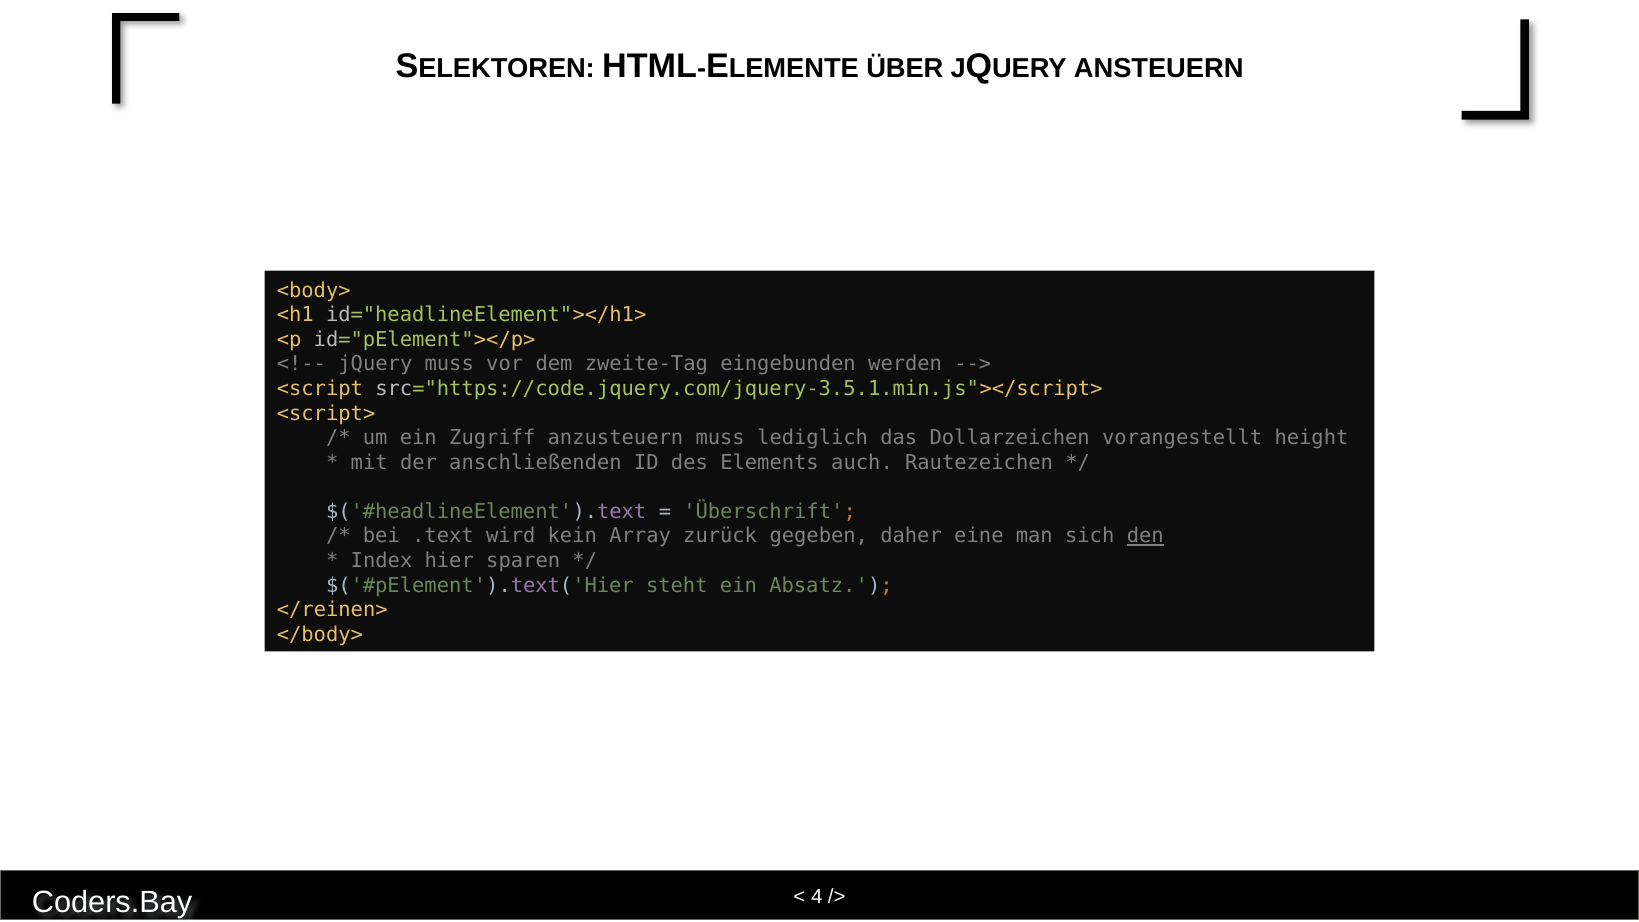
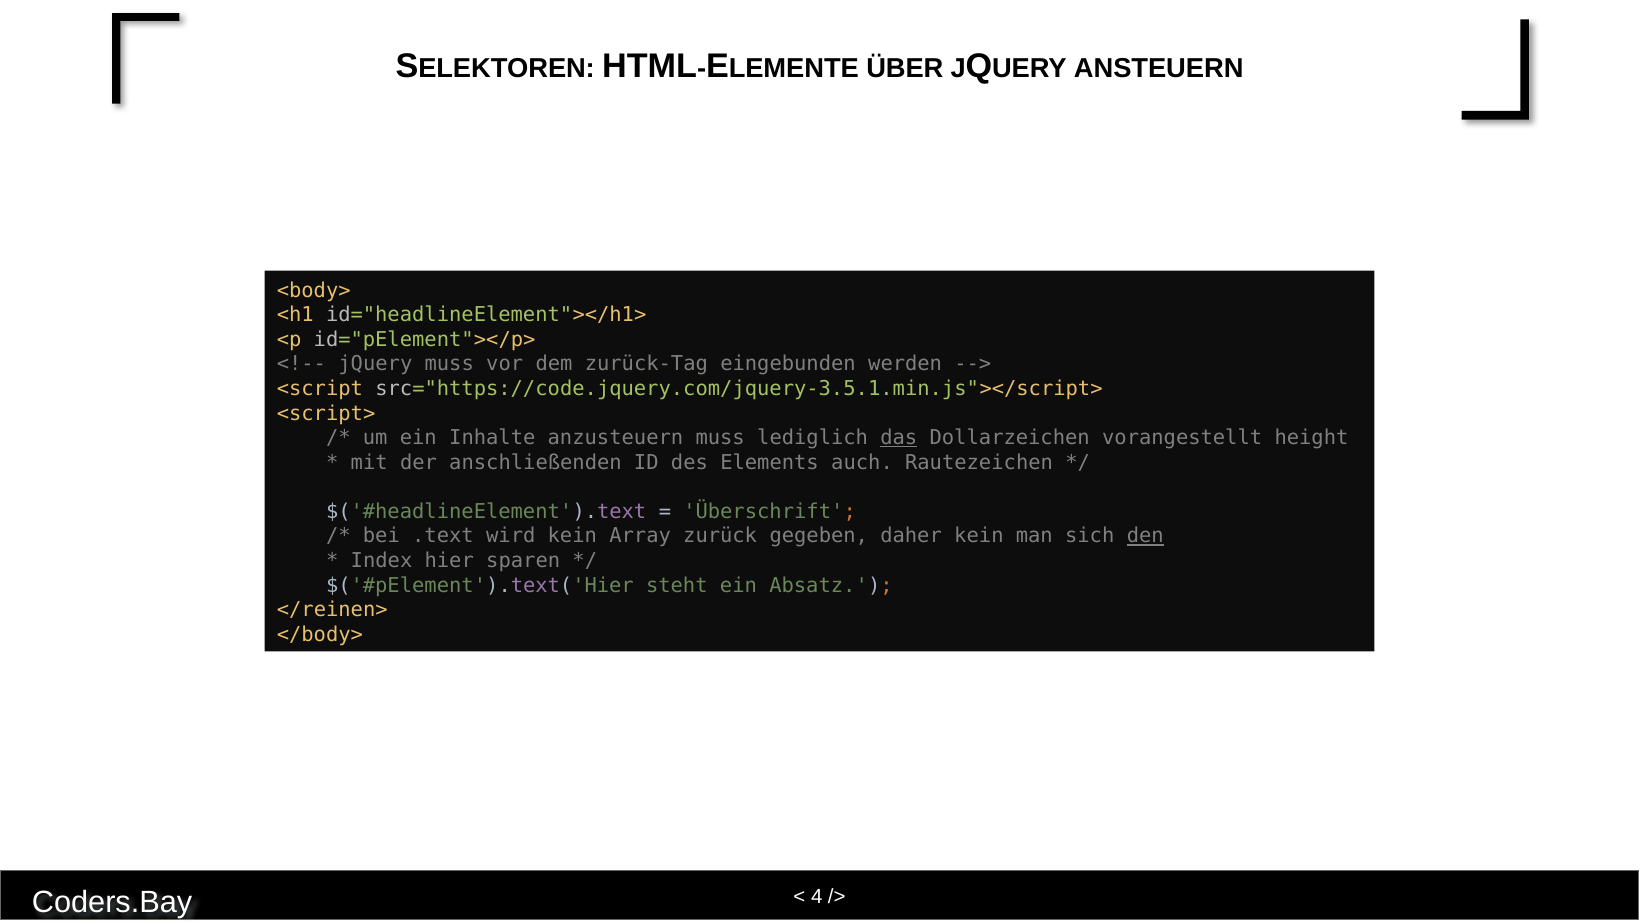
zweite-Tag: zweite-Tag -> zurück-Tag
Zugriff: Zugriff -> Inhalte
das underline: none -> present
daher eine: eine -> kein
